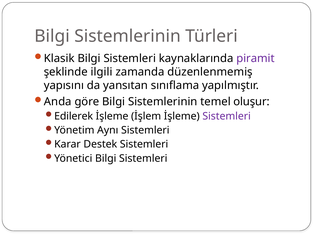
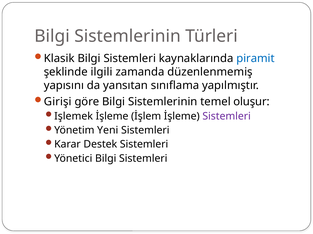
piramit colour: purple -> blue
Anda: Anda -> Girişi
Edilerek: Edilerek -> Işlemek
Aynı: Aynı -> Yeni
